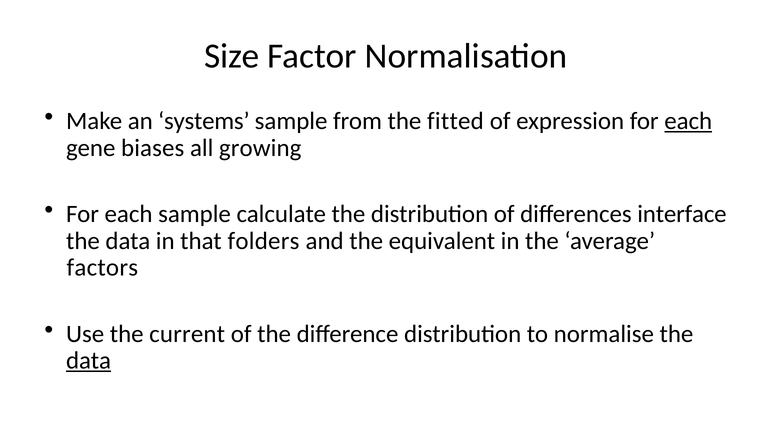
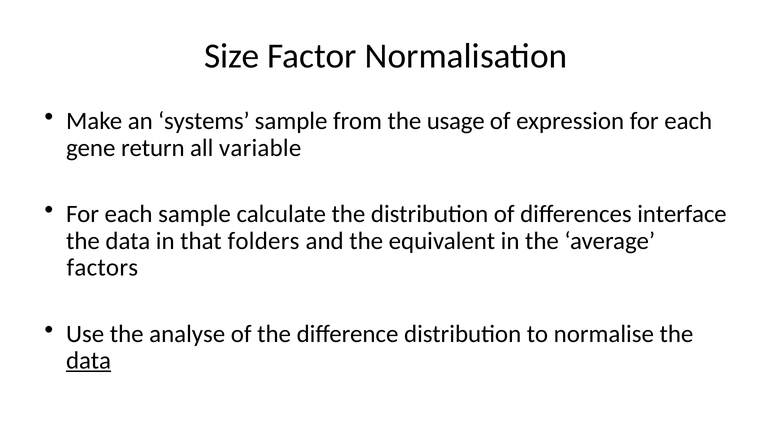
fitted: fitted -> usage
each at (688, 121) underline: present -> none
biases: biases -> return
growing: growing -> variable
current: current -> analyse
